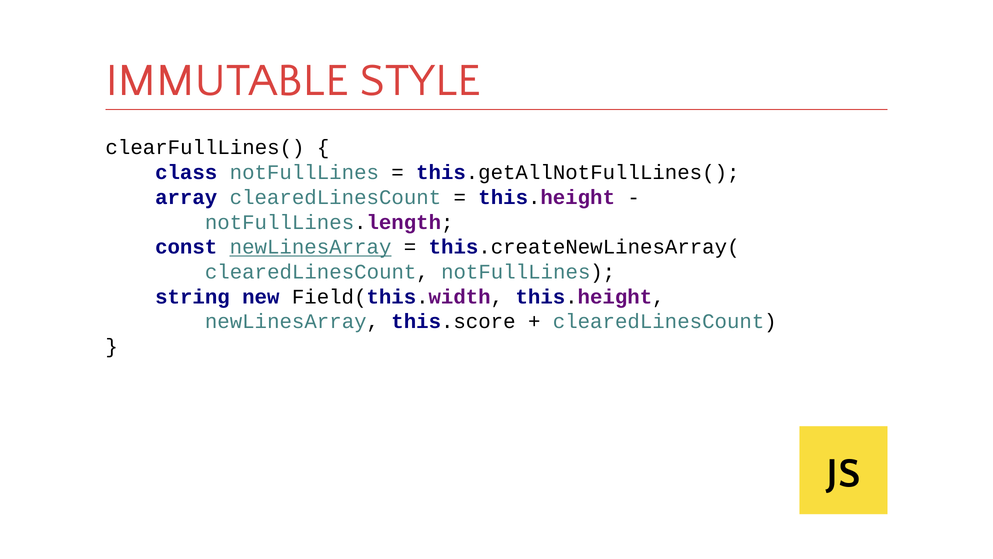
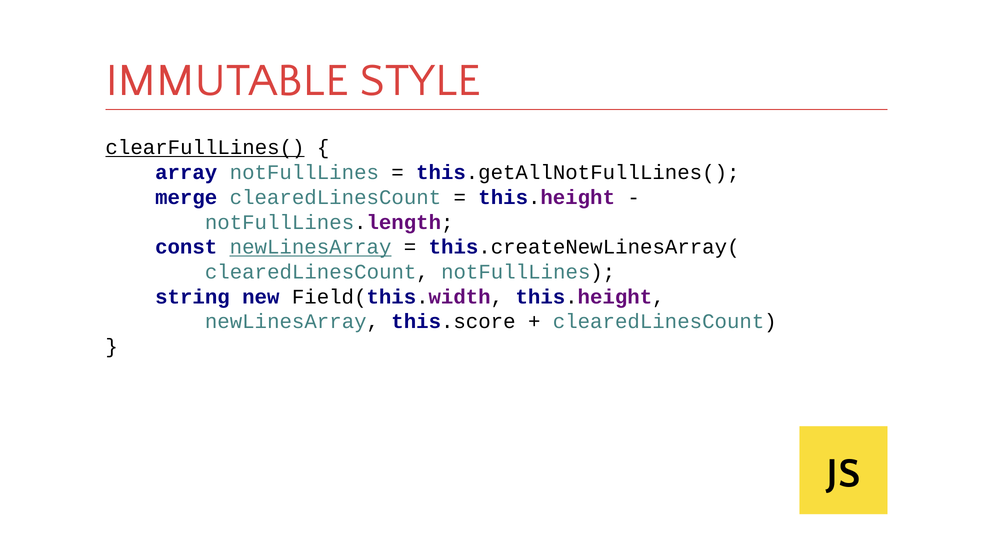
clearFullLines( underline: none -> present
class: class -> array
array: array -> merge
